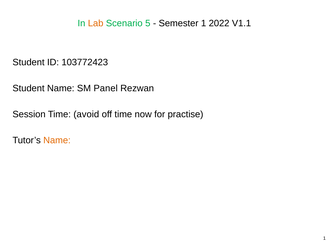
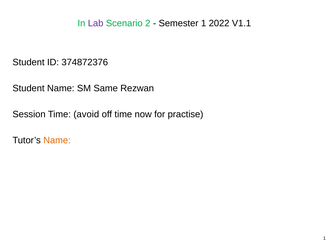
Lab colour: orange -> purple
5: 5 -> 2
103772423: 103772423 -> 374872376
Panel: Panel -> Same
